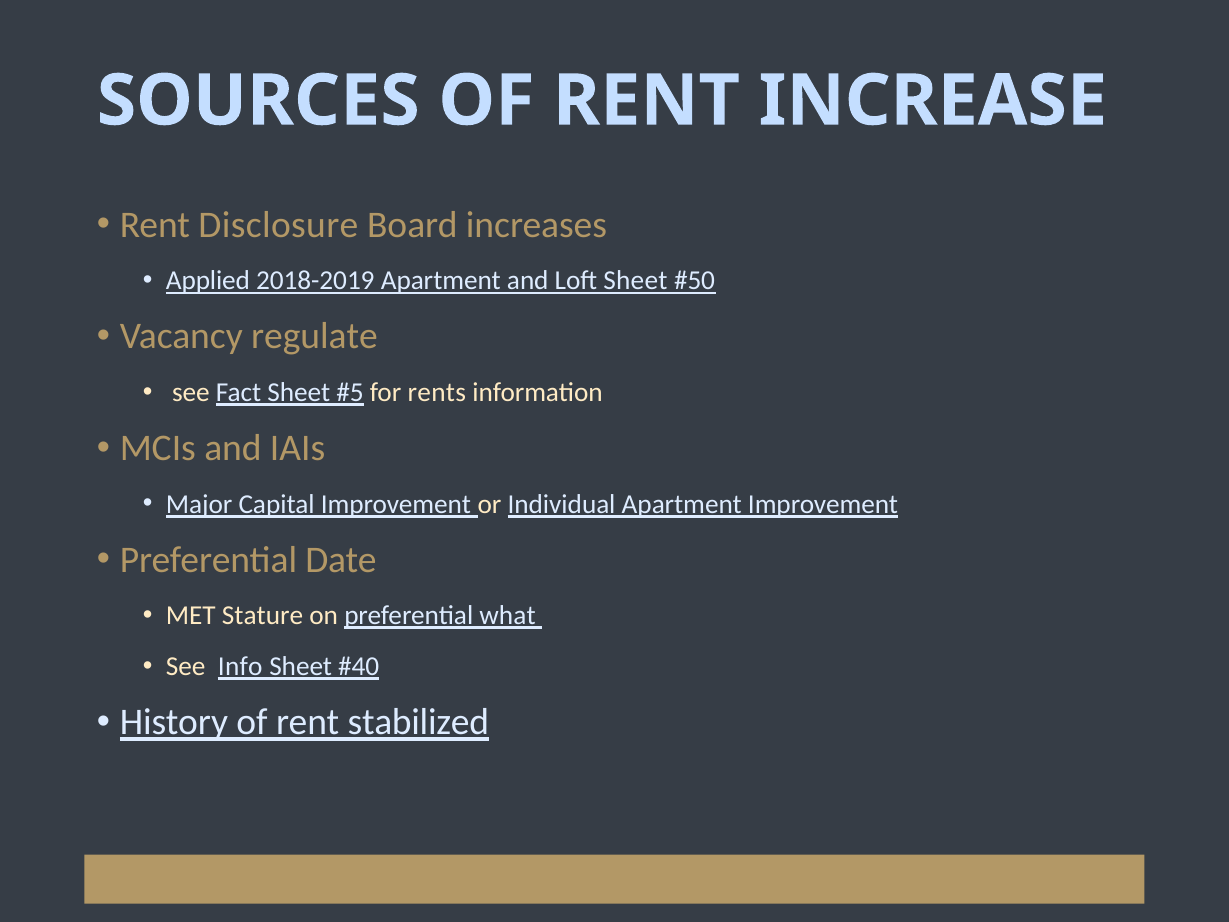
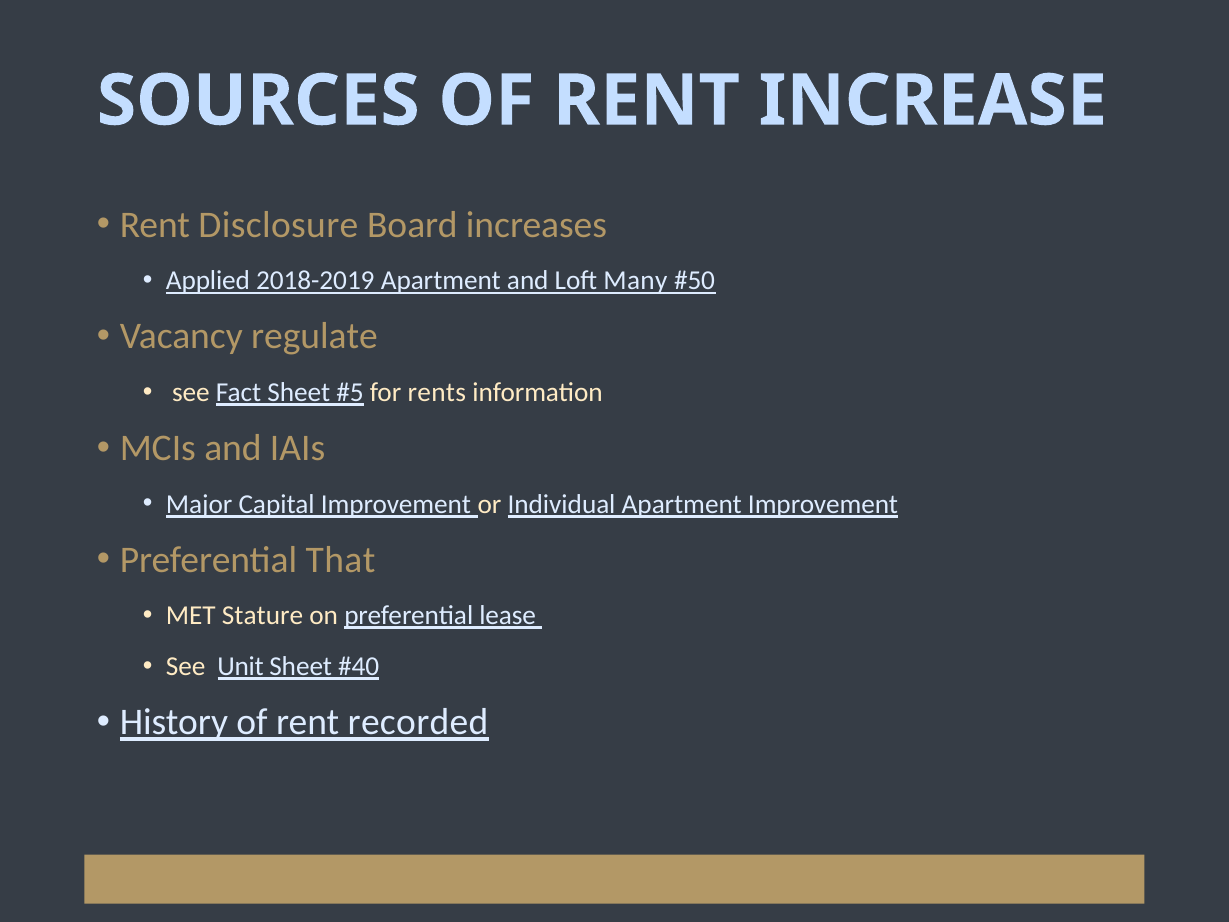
Loft Sheet: Sheet -> Many
Date: Date -> That
what: what -> lease
Info: Info -> Unit
stabilized: stabilized -> recorded
